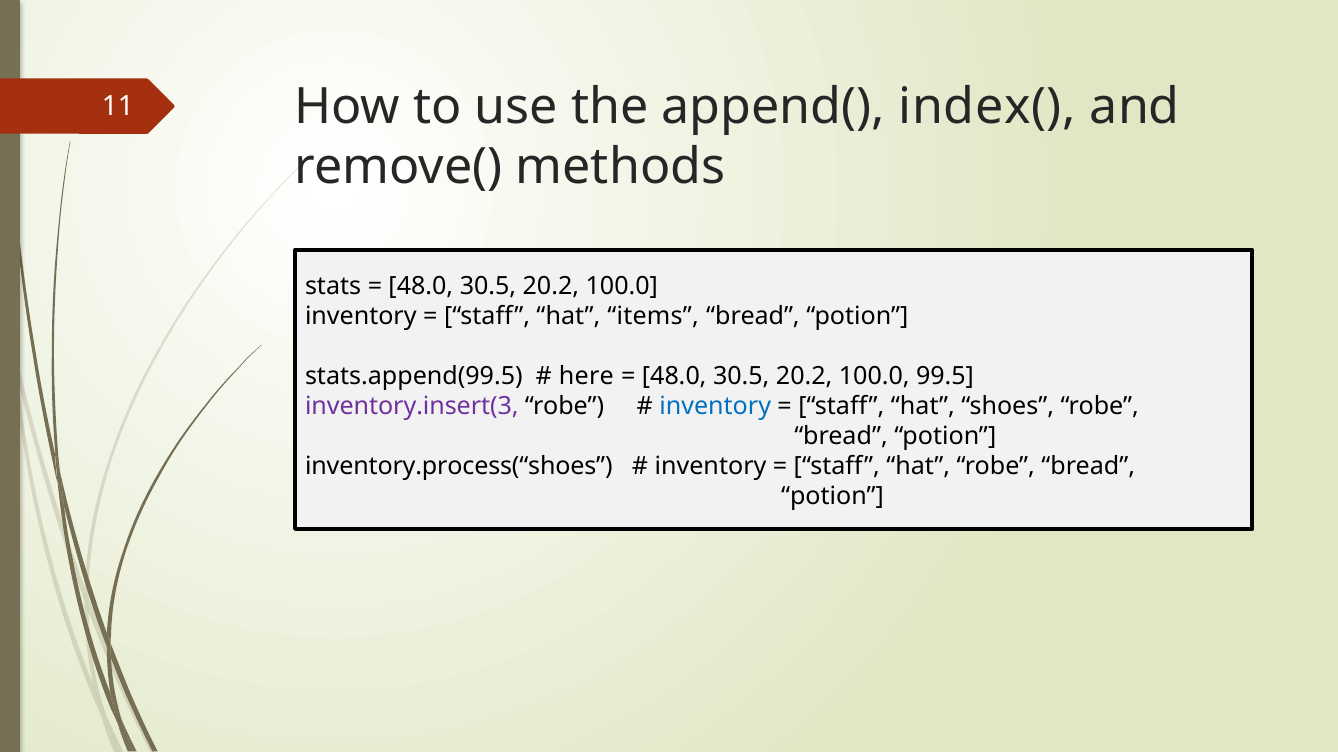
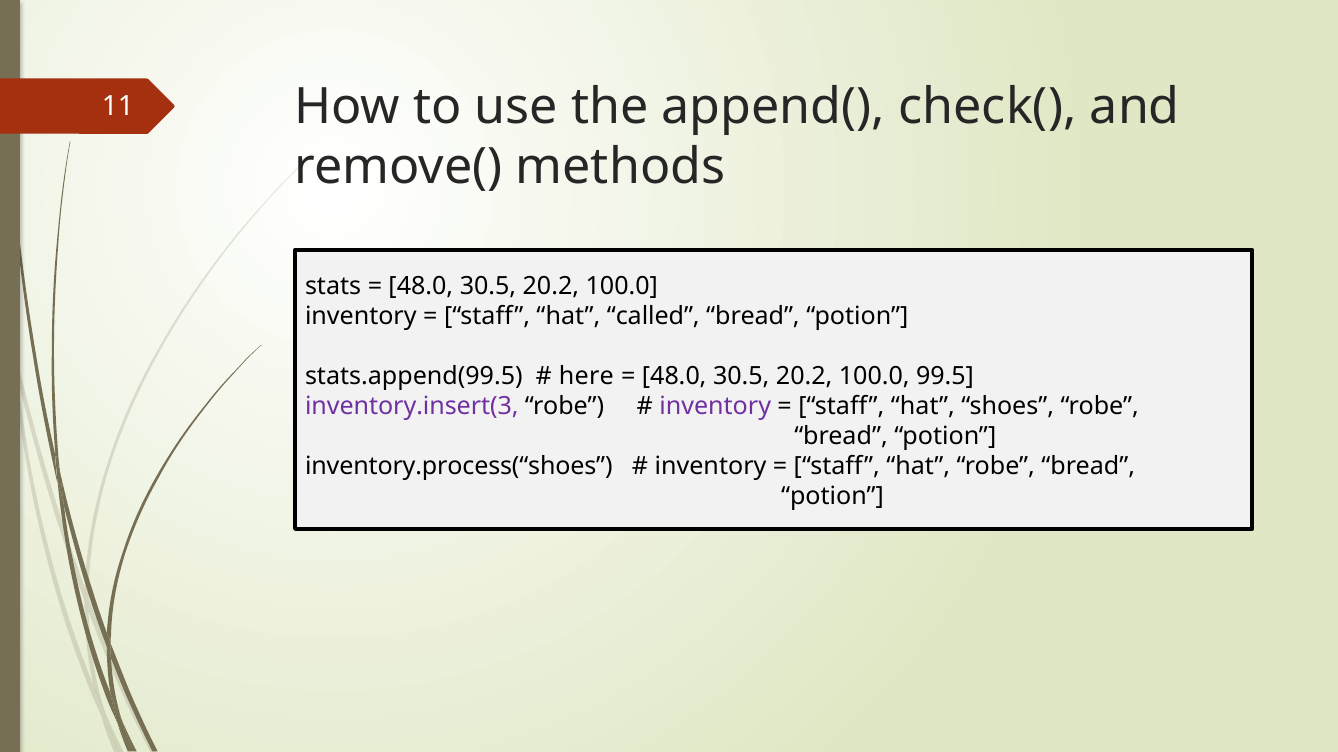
index(: index( -> check(
items: items -> called
inventory at (715, 407) colour: blue -> purple
